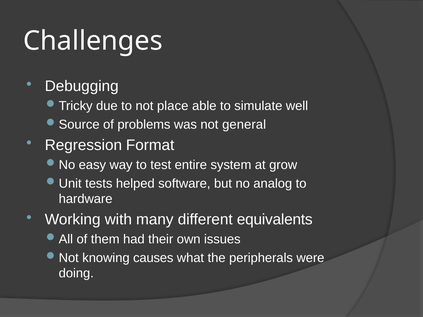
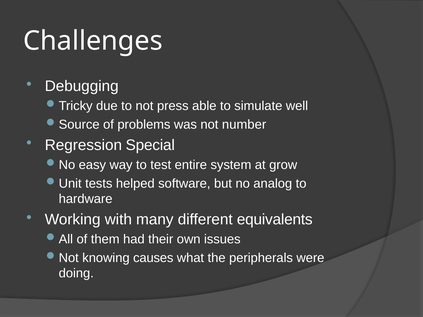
place: place -> press
general: general -> number
Format: Format -> Special
